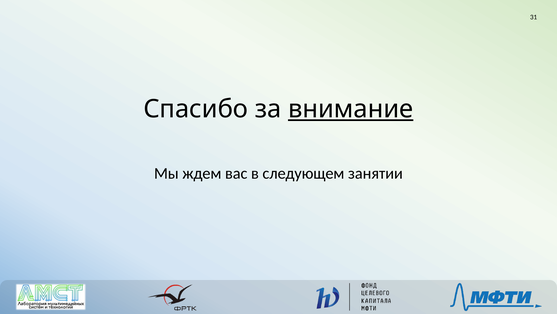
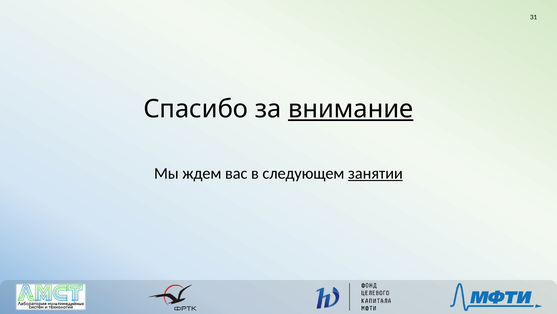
занятии underline: none -> present
